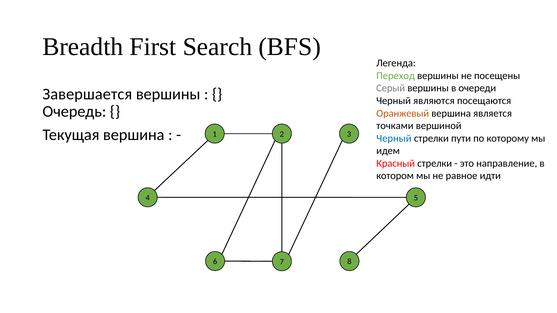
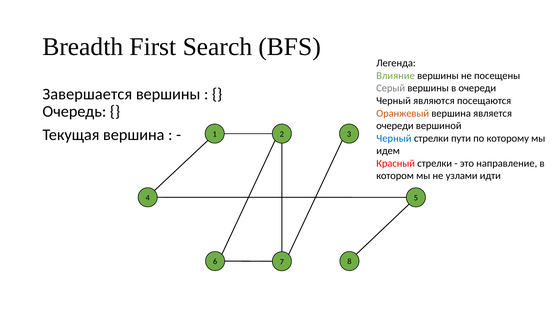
Переход: Переход -> Влияние
точками at (395, 126): точками -> очереди
равное: равное -> узлами
